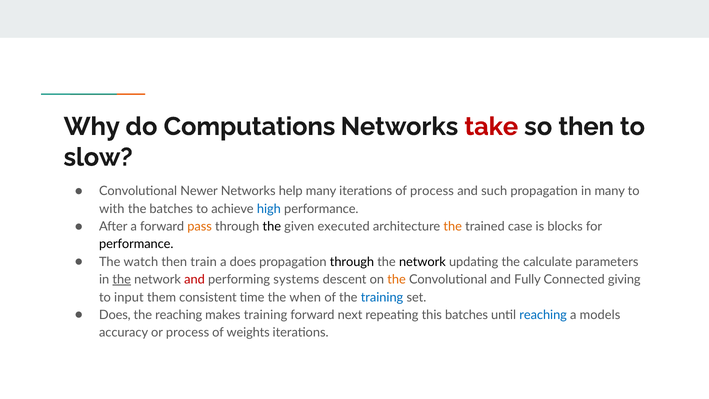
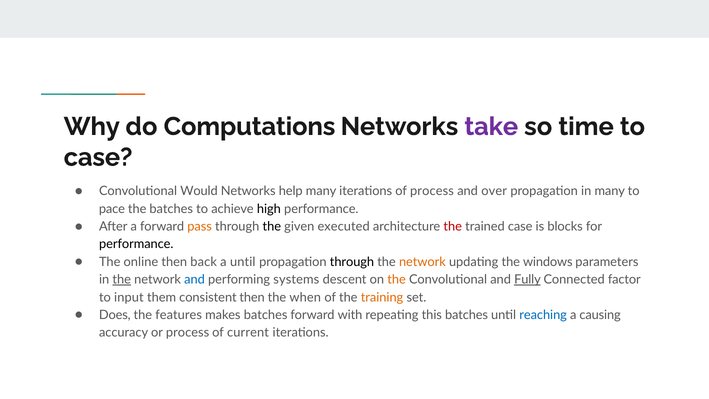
take colour: red -> purple
so then: then -> time
slow at (98, 157): slow -> case
Newer: Newer -> Would
such: such -> over
with: with -> pace
high colour: blue -> black
the at (453, 226) colour: orange -> red
watch: watch -> online
train: train -> back
a does: does -> until
network at (422, 262) colour: black -> orange
calculate: calculate -> windows
and at (195, 279) colour: red -> blue
Fully underline: none -> present
giving: giving -> factor
consistent time: time -> then
training at (382, 297) colour: blue -> orange
the reaching: reaching -> features
makes training: training -> batches
next: next -> with
models: models -> causing
weights: weights -> current
